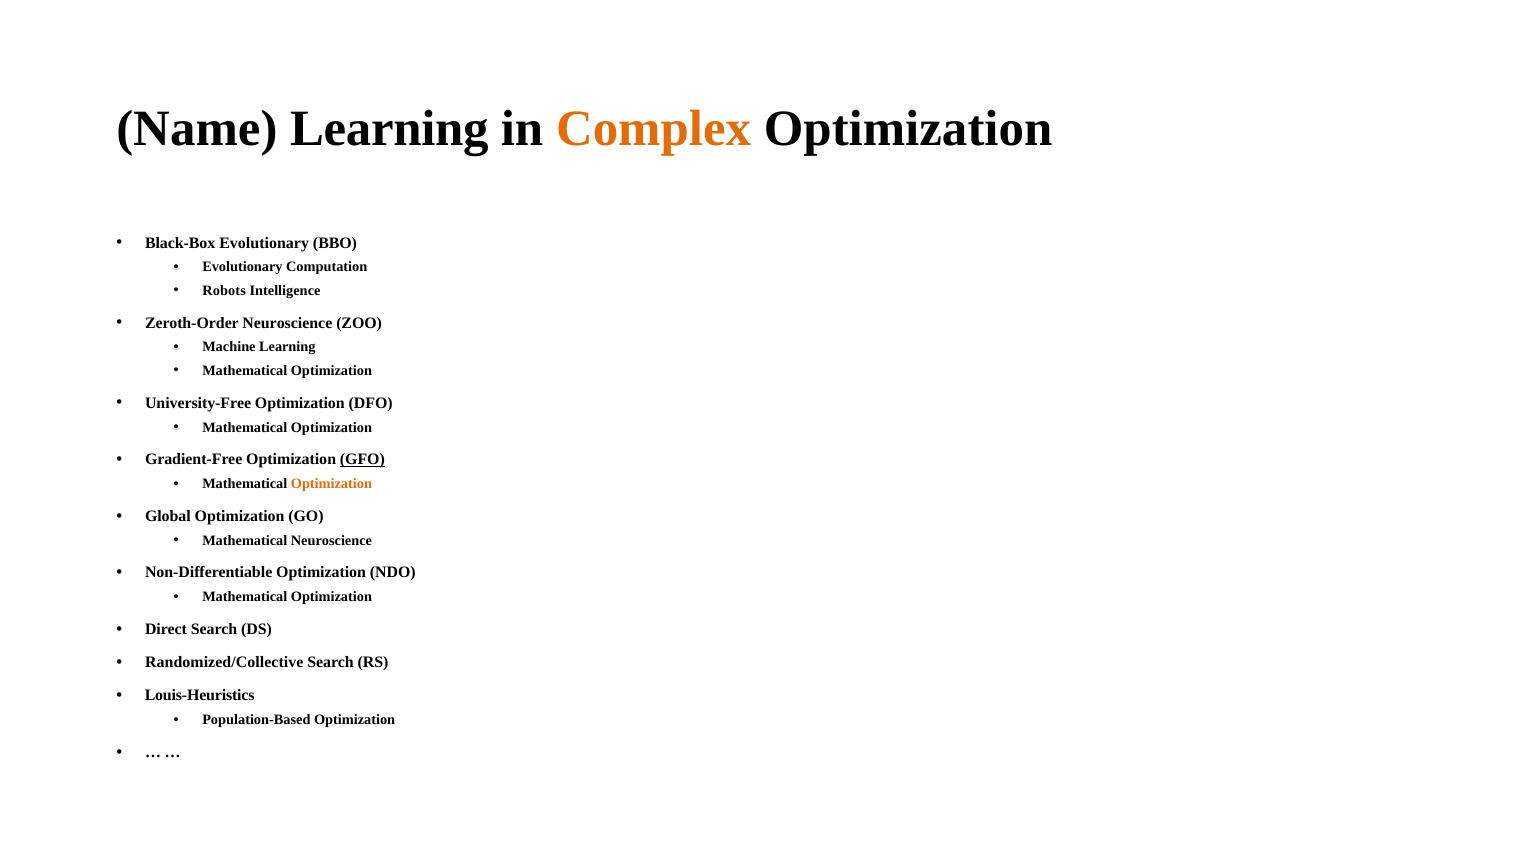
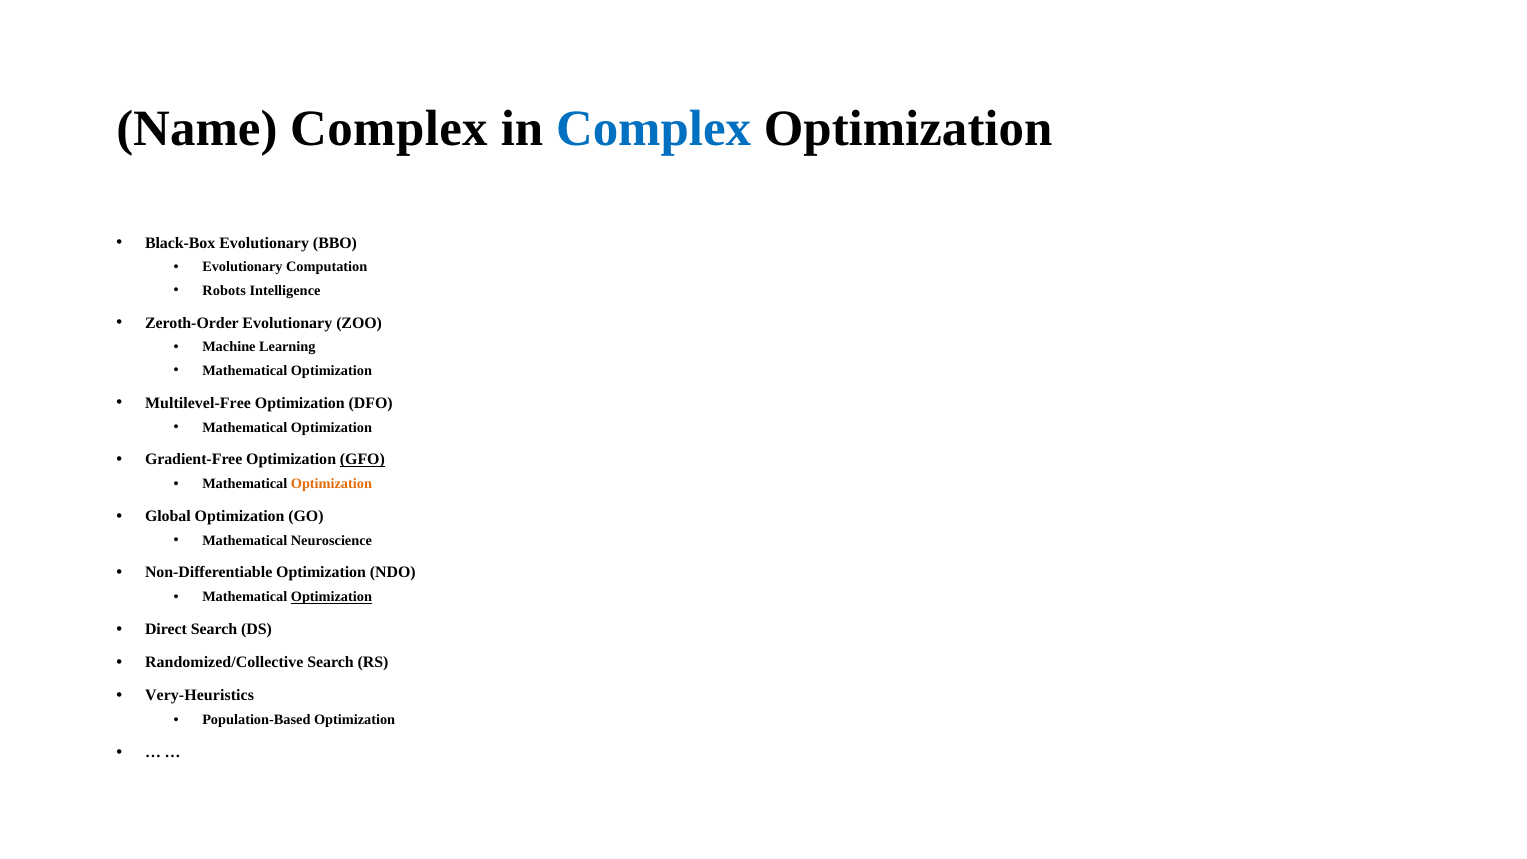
Name Learning: Learning -> Complex
Complex at (654, 128) colour: orange -> blue
Zeroth-Order Neuroscience: Neuroscience -> Evolutionary
University-Free: University-Free -> Multilevel-Free
Optimization at (331, 597) underline: none -> present
Louis-Heuristics: Louis-Heuristics -> Very-Heuristics
